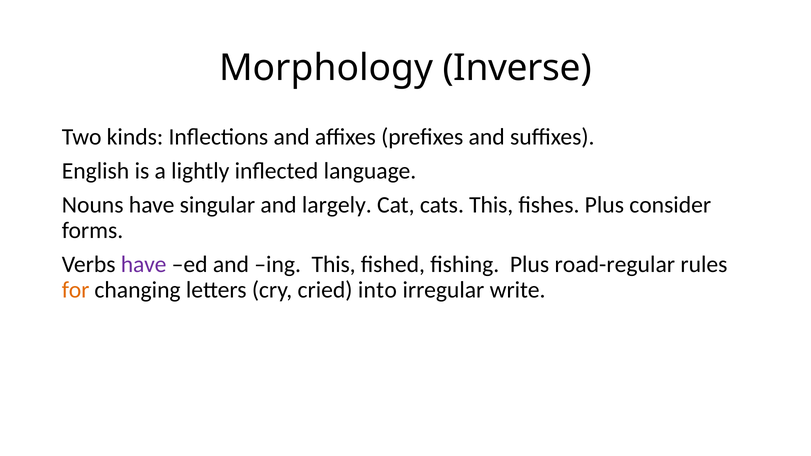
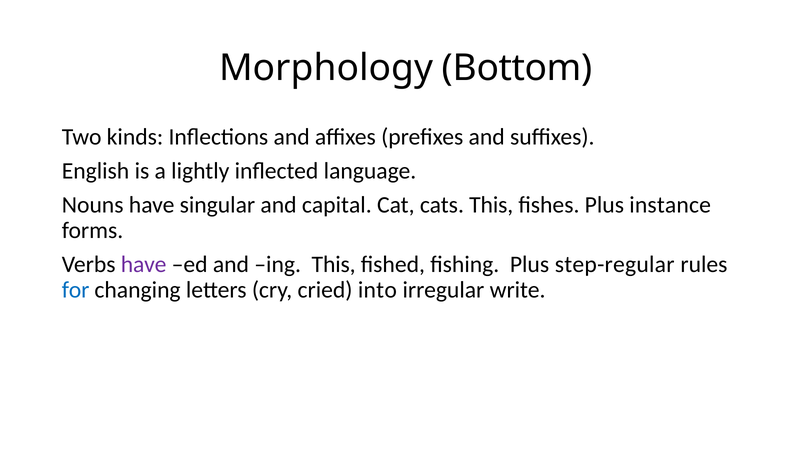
Inverse: Inverse -> Bottom
largely: largely -> capital
consider: consider -> instance
road-regular: road-regular -> step-regular
for colour: orange -> blue
